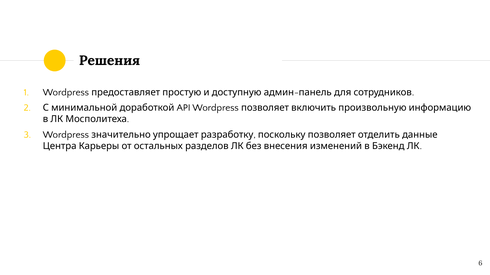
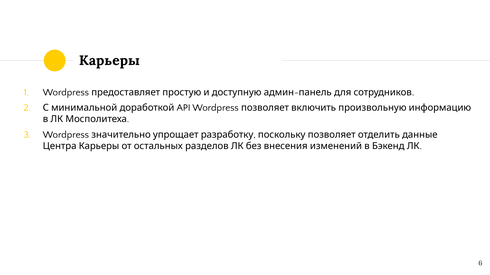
Решения: Решения -> Карьеры
